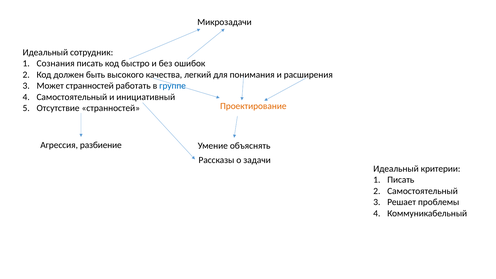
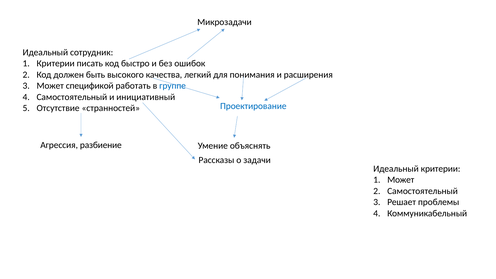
Сознания at (56, 64): Сознания -> Критерии
Может странностей: странностей -> спецификой
Проектирование colour: orange -> blue
Писать at (401, 180): Писать -> Может
